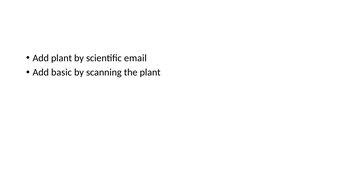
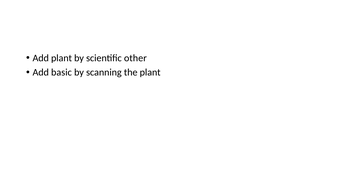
email: email -> other
